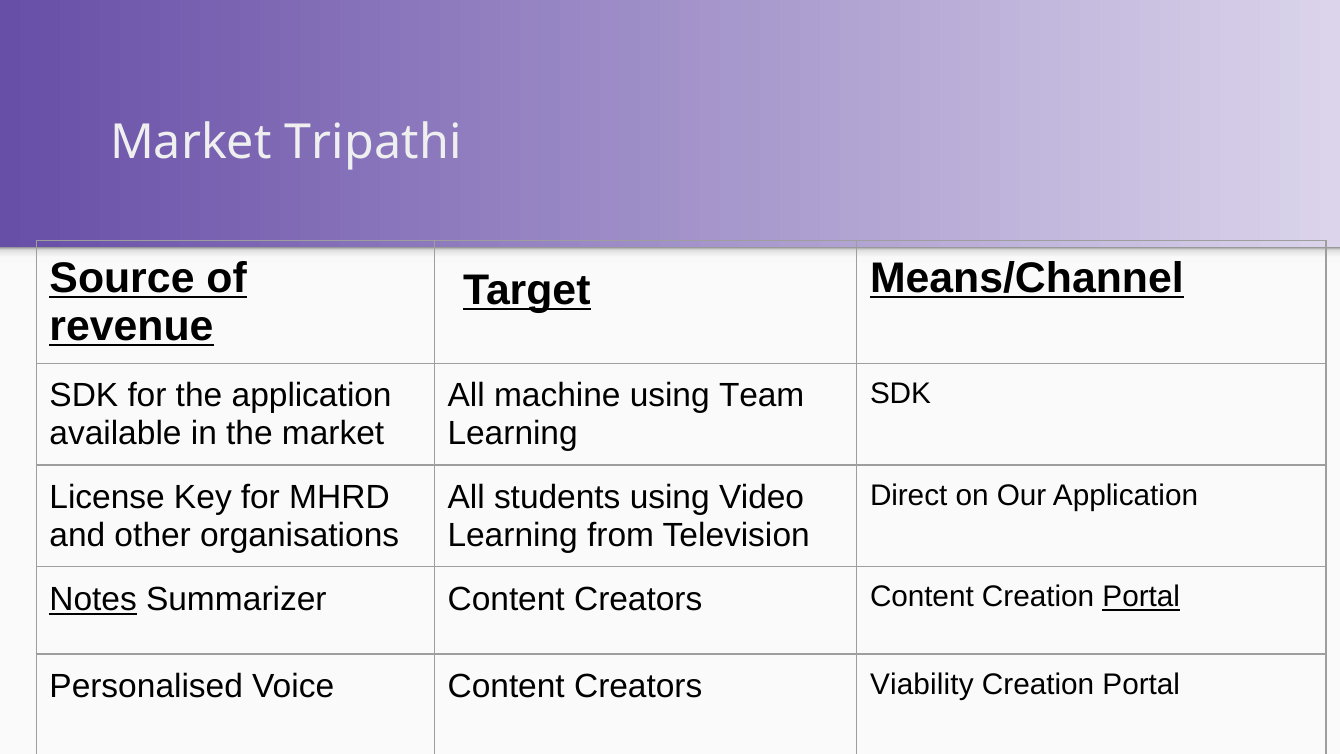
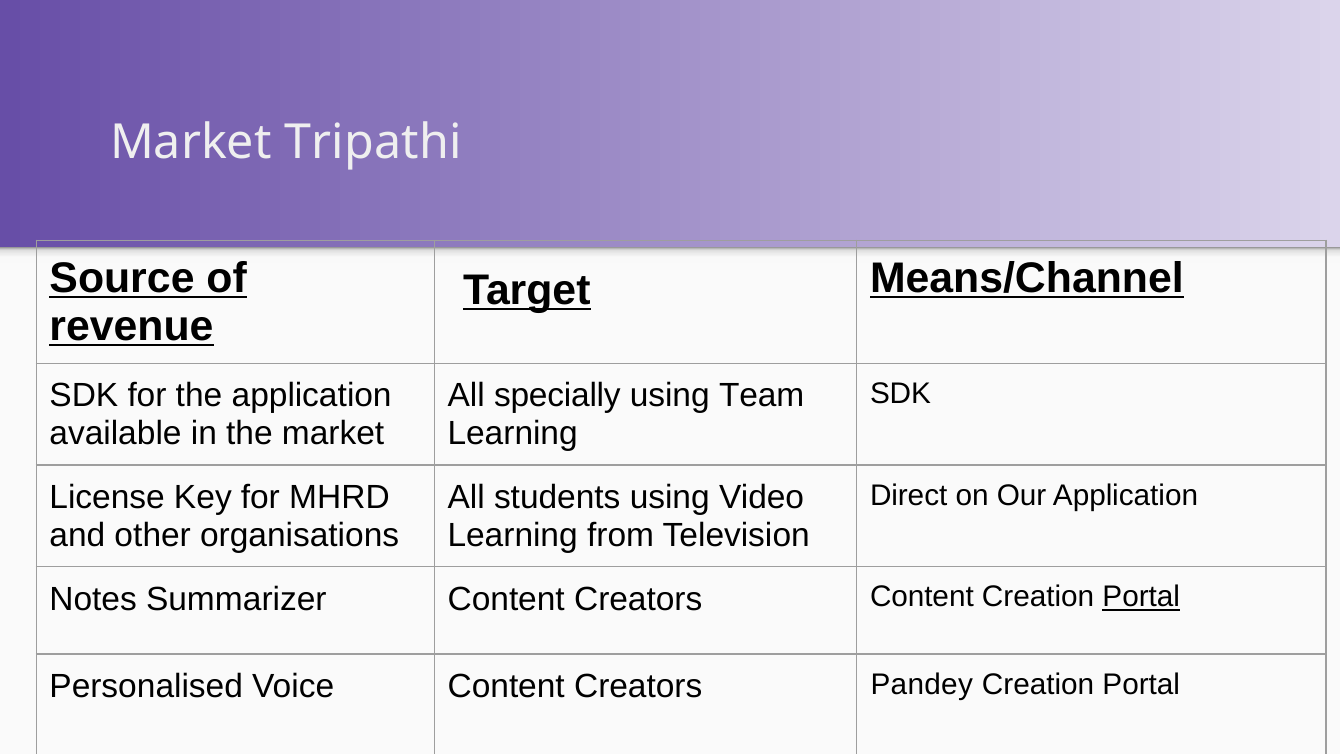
machine: machine -> specially
Notes underline: present -> none
Viability: Viability -> Pandey
